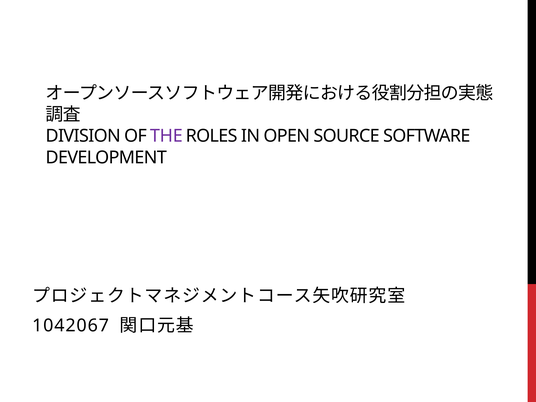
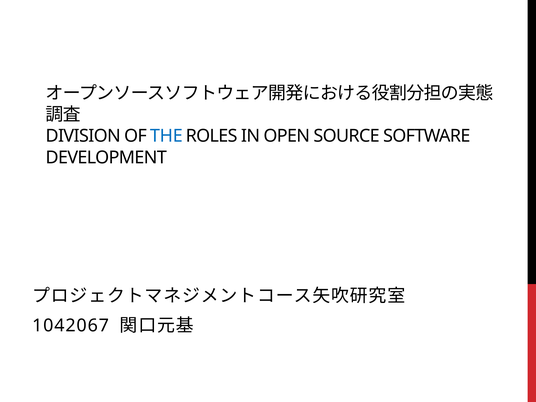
THE colour: purple -> blue
